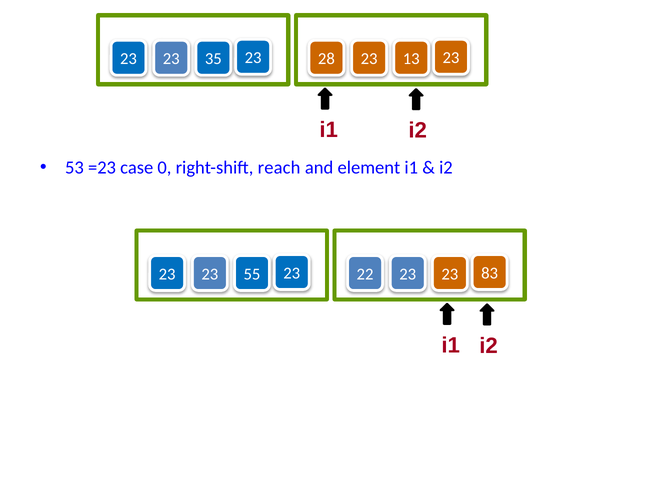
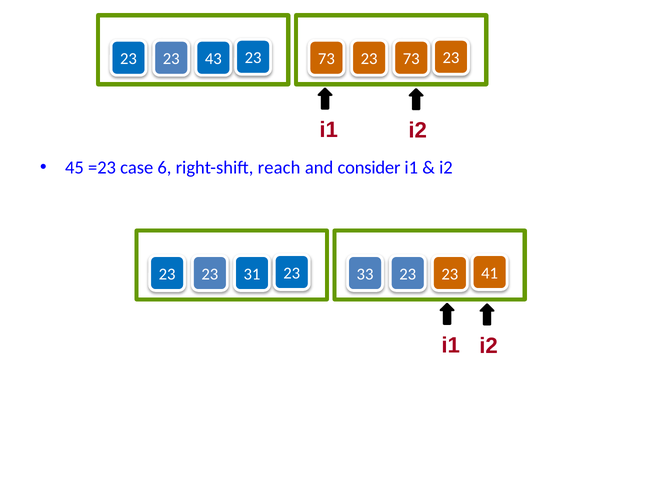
35: 35 -> 43
28 at (326, 59): 28 -> 73
13 at (411, 59): 13 -> 73
53: 53 -> 45
0: 0 -> 6
element: element -> consider
55: 55 -> 31
22: 22 -> 33
83: 83 -> 41
